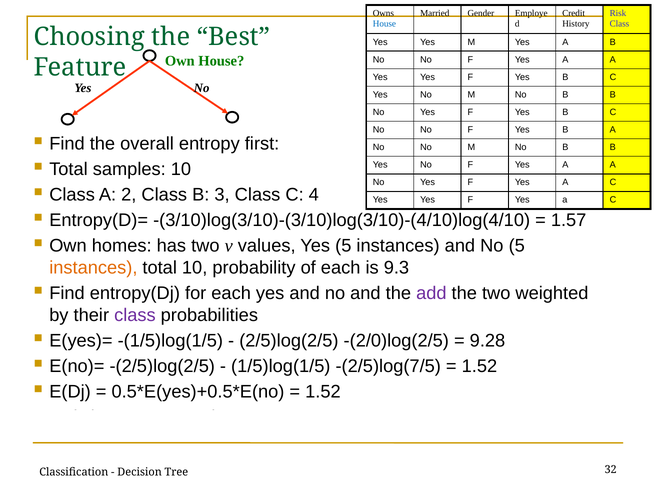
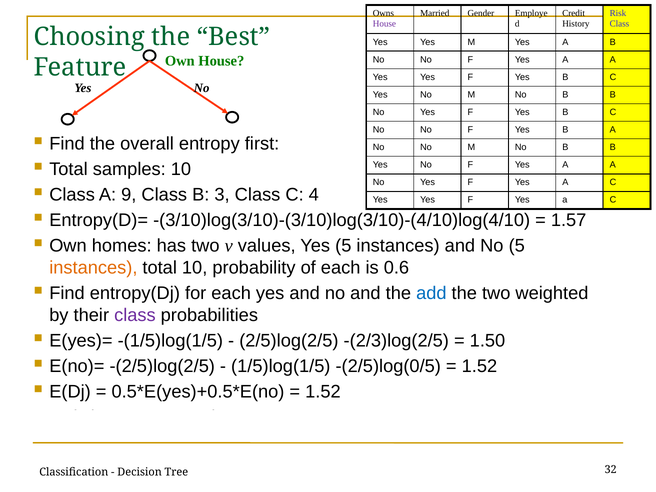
House at (384, 24) colour: blue -> purple
2: 2 -> 9
9.3: 9.3 -> 0.6
add colour: purple -> blue
-(2/0)log(2/5: -(2/0)log(2/5 -> -(2/3)log(2/5
9.28: 9.28 -> 1.50
-(2/5)log(7/5: -(2/5)log(7/5 -> -(2/5)log(0/5
